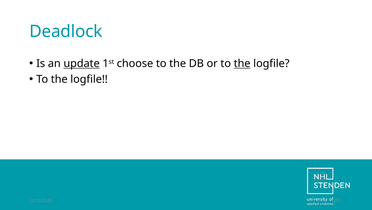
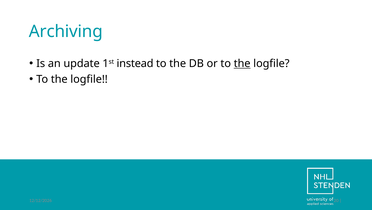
Deadlock: Deadlock -> Archiving
update underline: present -> none
choose: choose -> instead
